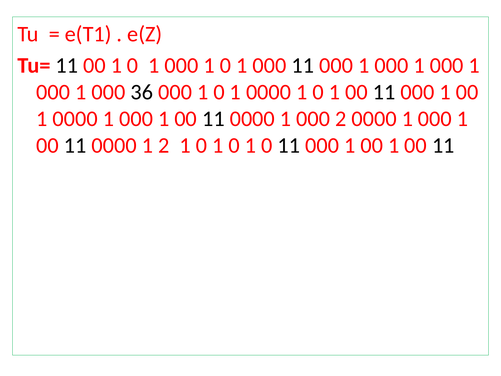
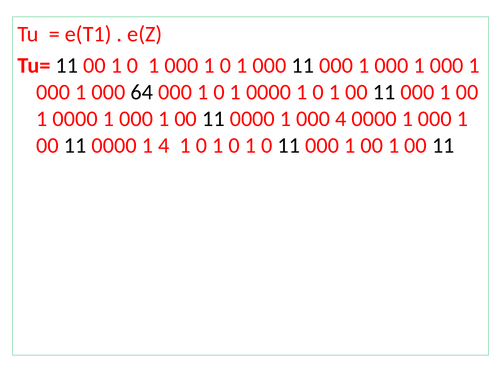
36: 36 -> 64
000 2: 2 -> 4
1 2: 2 -> 4
